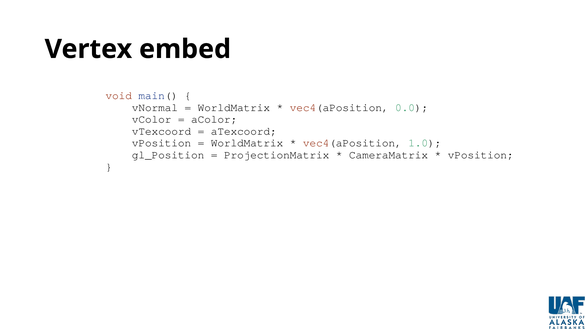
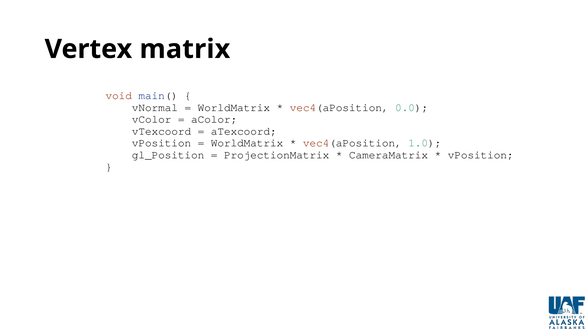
embed: embed -> matrix
